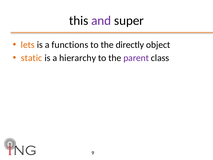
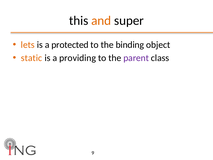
and colour: purple -> orange
functions: functions -> protected
directly: directly -> binding
hierarchy: hierarchy -> providing
